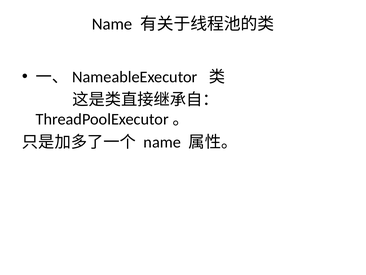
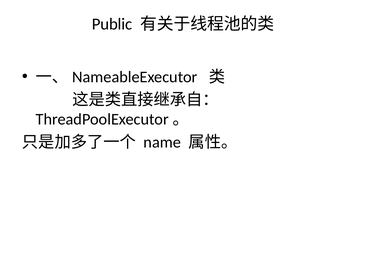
Name at (112, 24): Name -> Public
